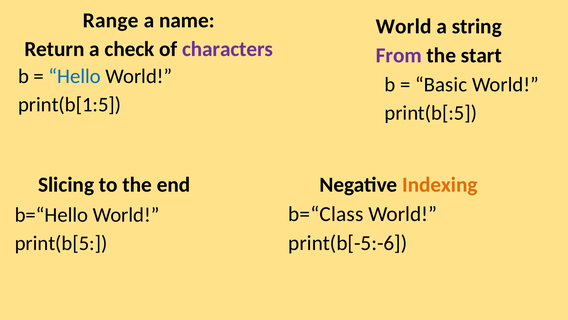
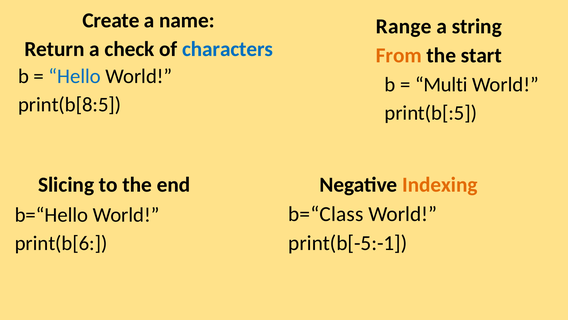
Range: Range -> Create
World at (404, 26): World -> Range
characters colour: purple -> blue
From colour: purple -> orange
Basic: Basic -> Multi
print(b[1:5: print(b[1:5 -> print(b[8:5
print(b[-5:-6: print(b[-5:-6 -> print(b[-5:-1
print(b[5: print(b[5 -> print(b[6
